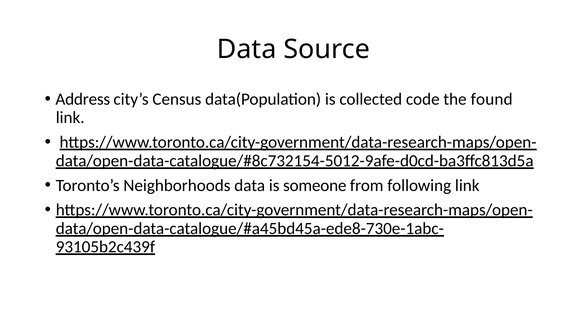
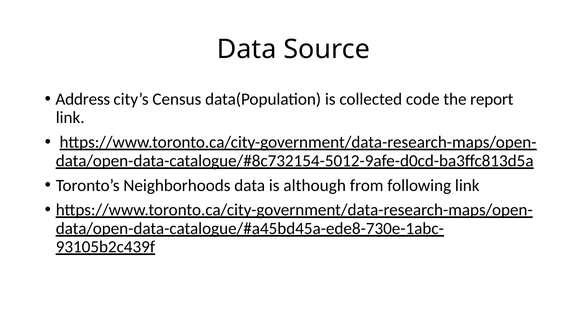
found: found -> report
someone: someone -> although
